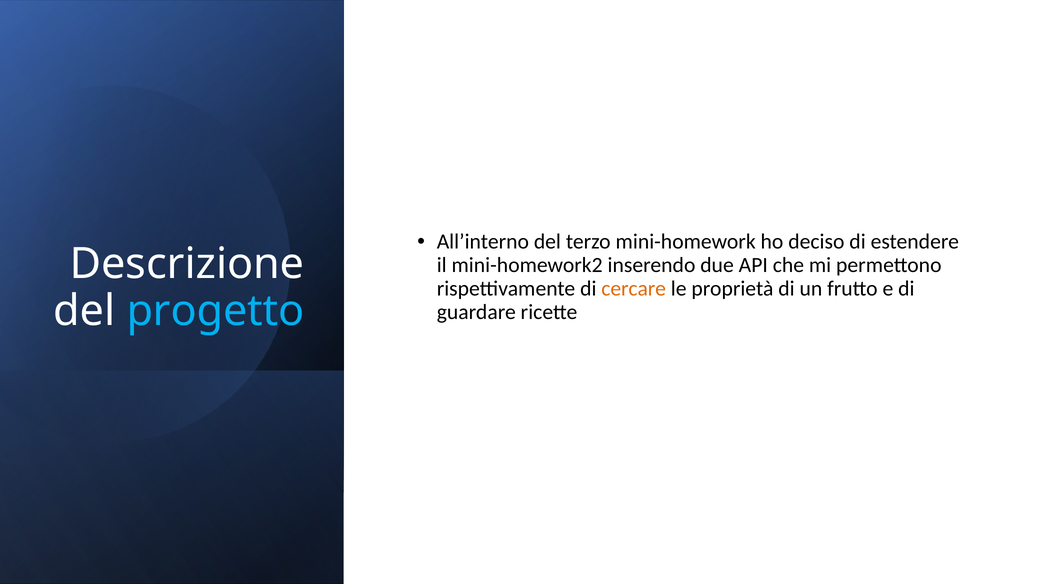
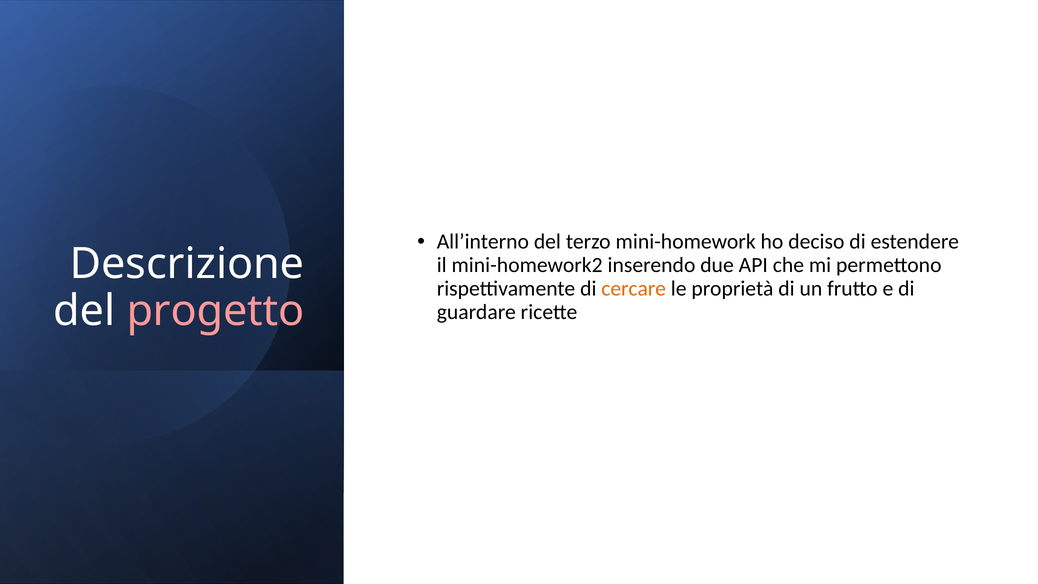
progetto colour: light blue -> pink
